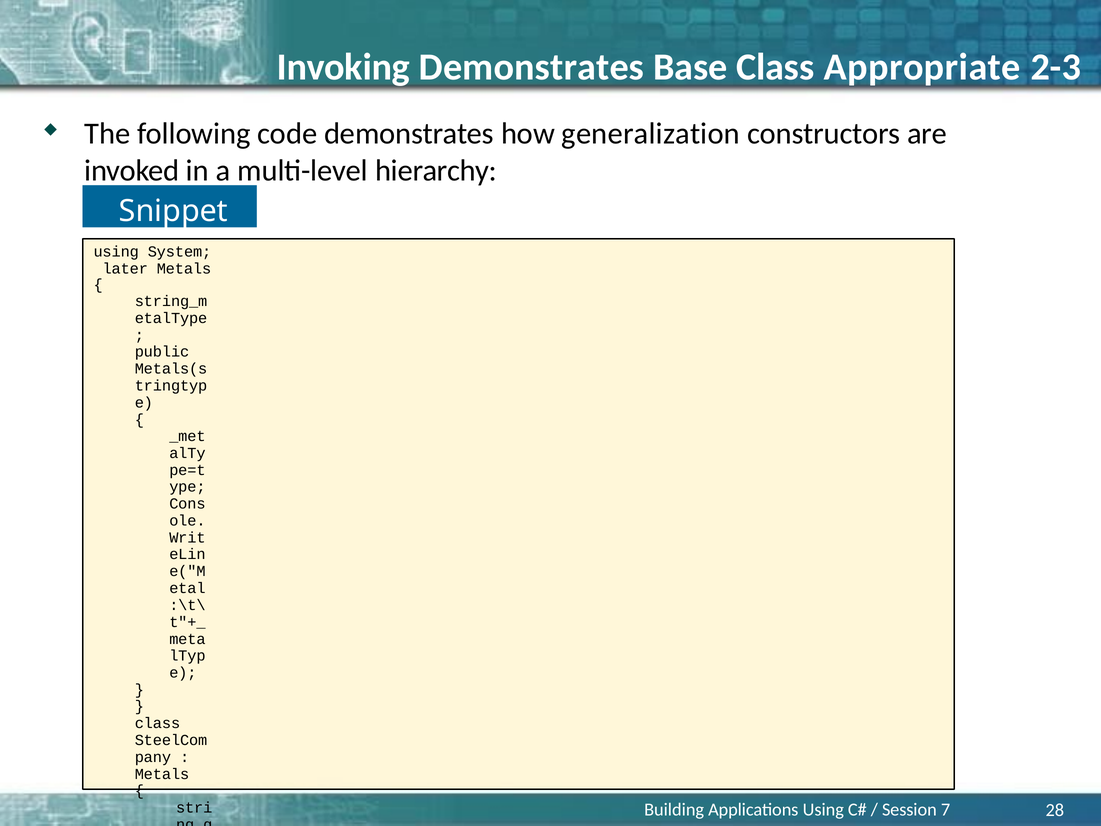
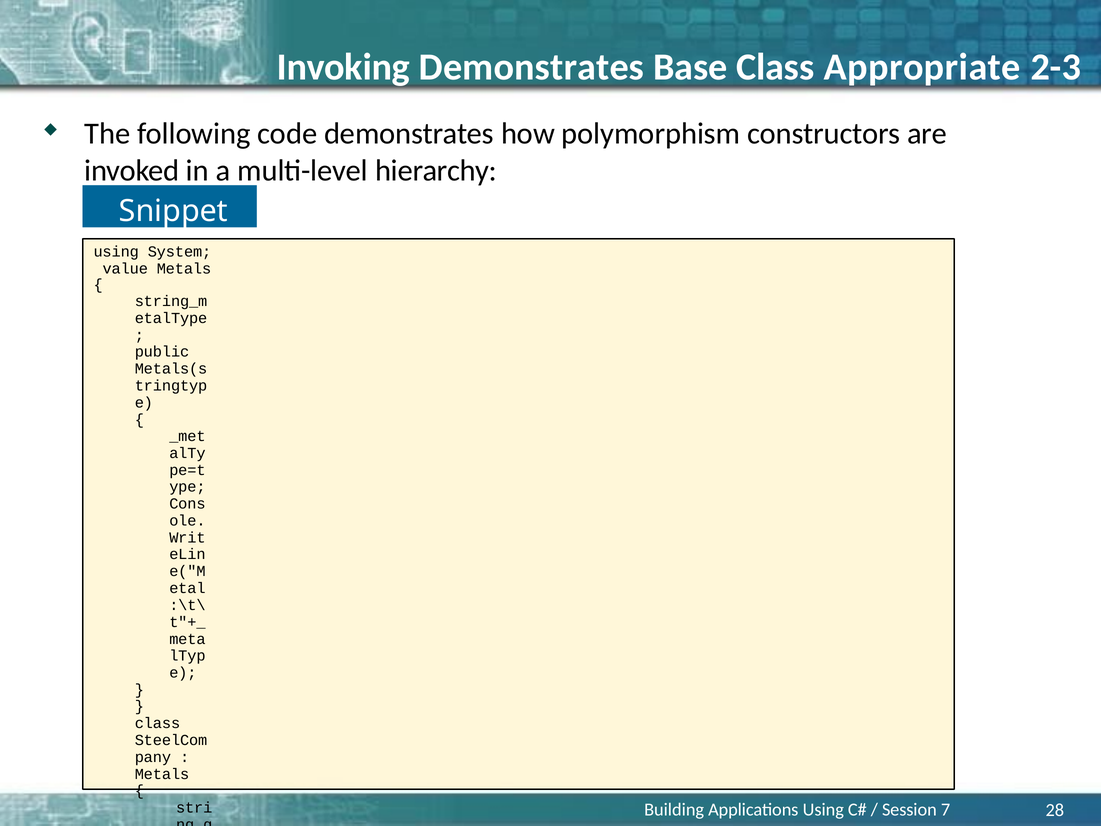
generalization: generalization -> polymorphism
later: later -> value
